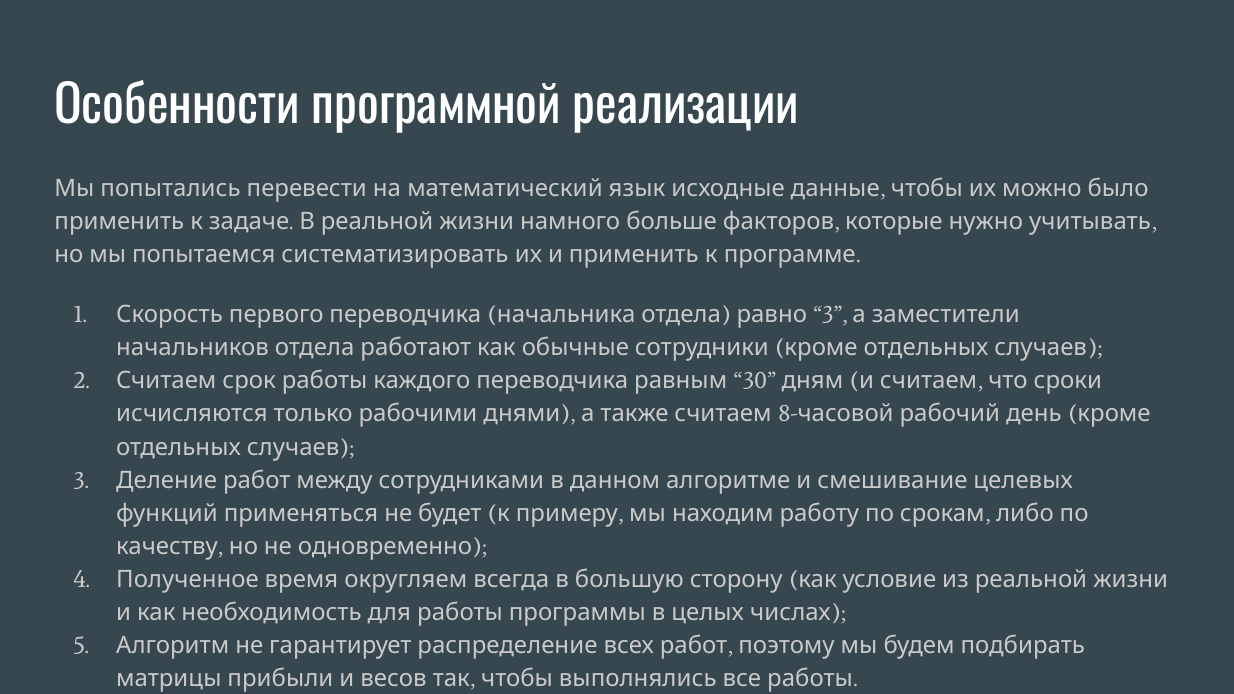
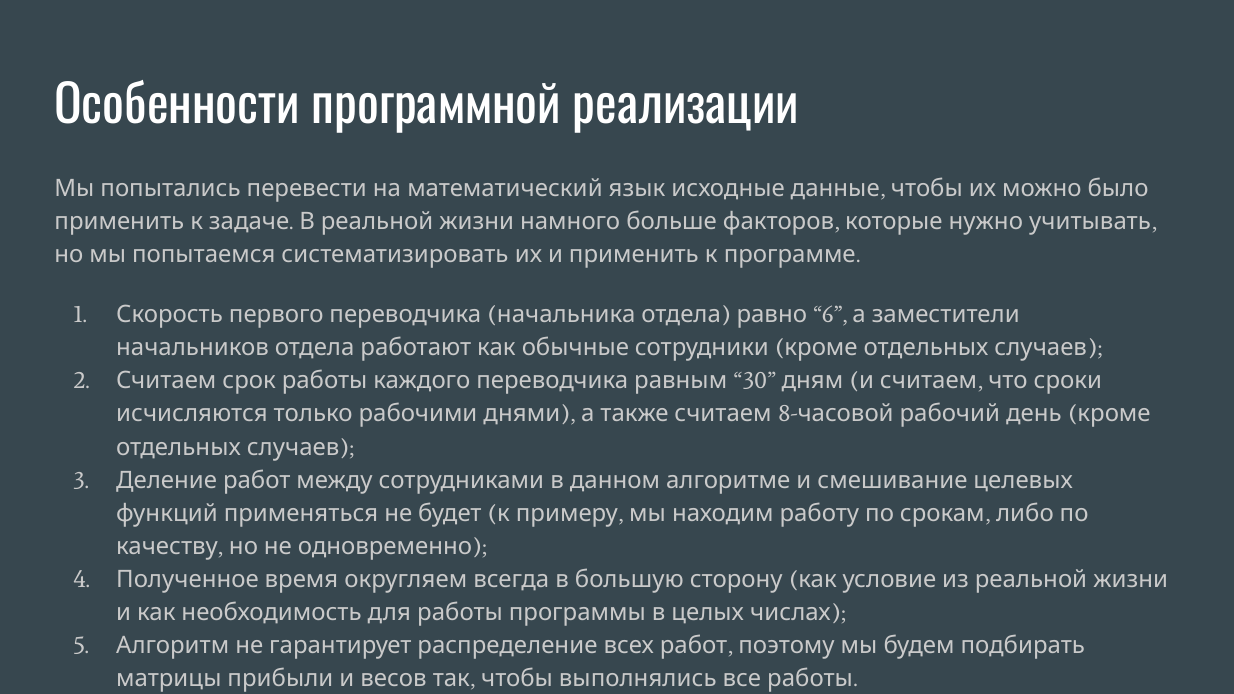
3 at (830, 315): 3 -> 6
